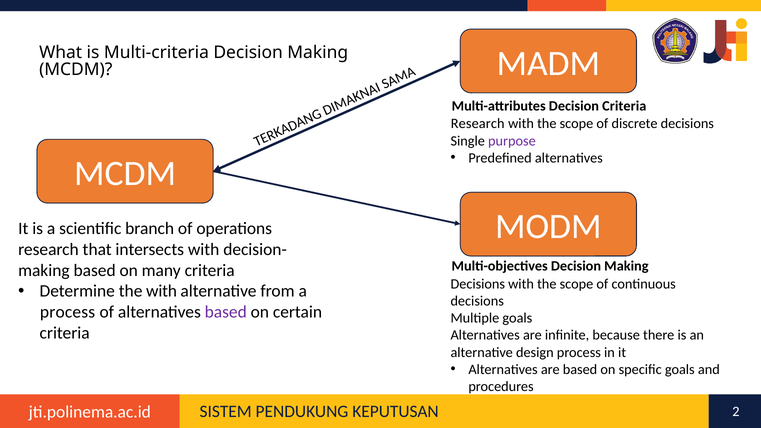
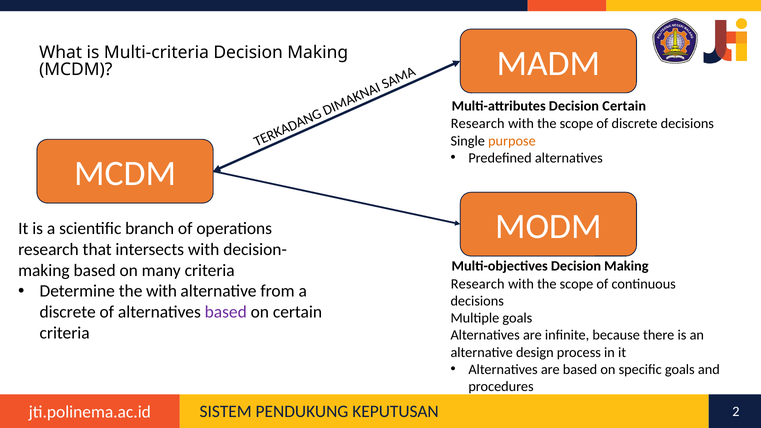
Decision Criteria: Criteria -> Certain
purpose colour: purple -> orange
Decisions at (478, 284): Decisions -> Research
process at (68, 312): process -> discrete
